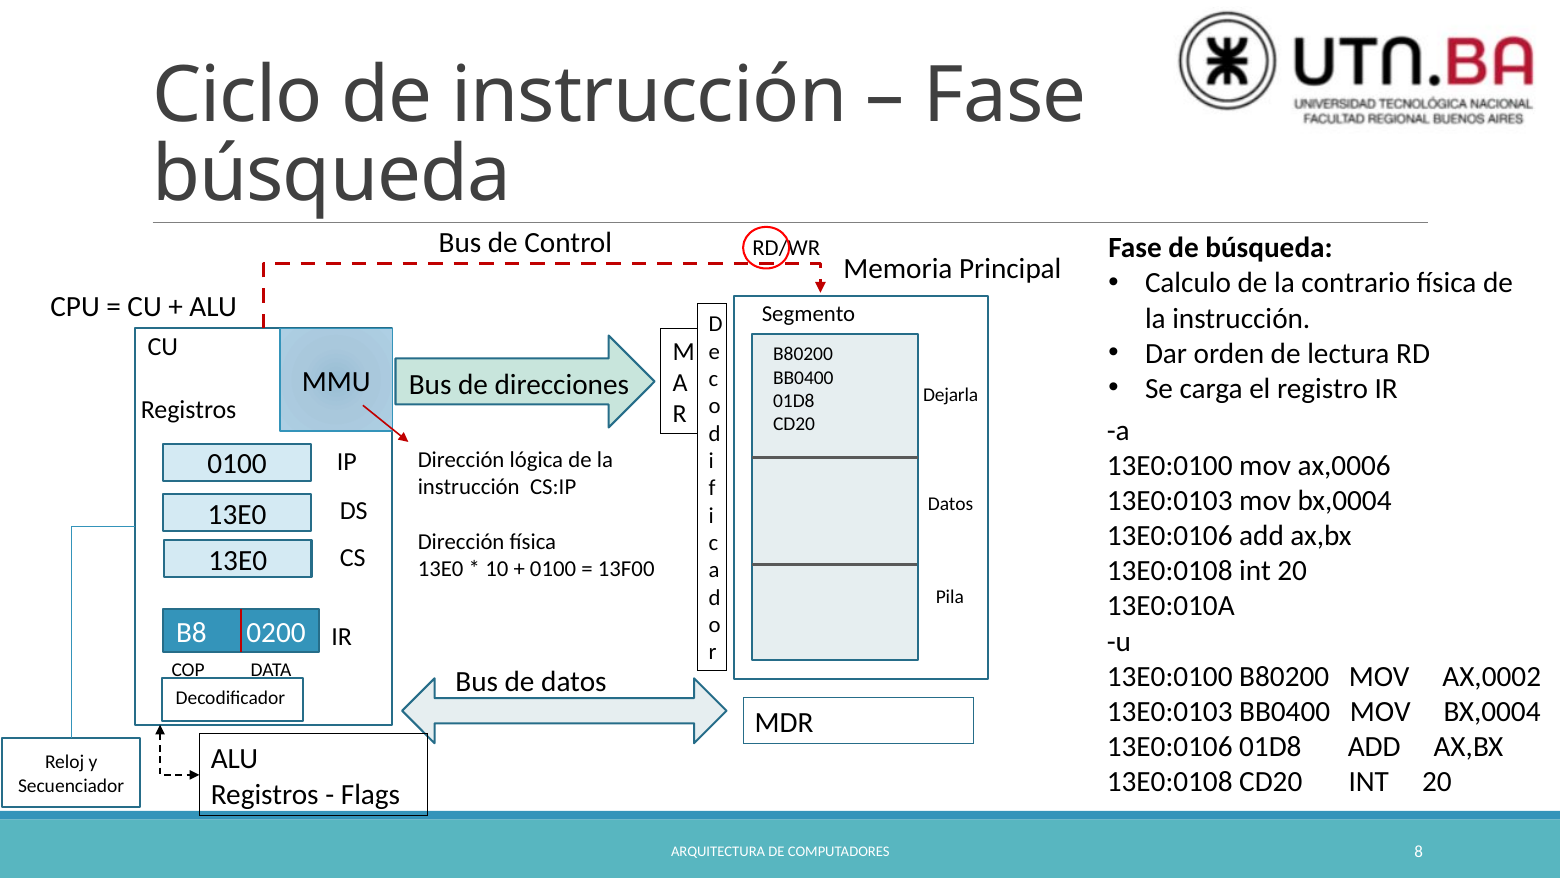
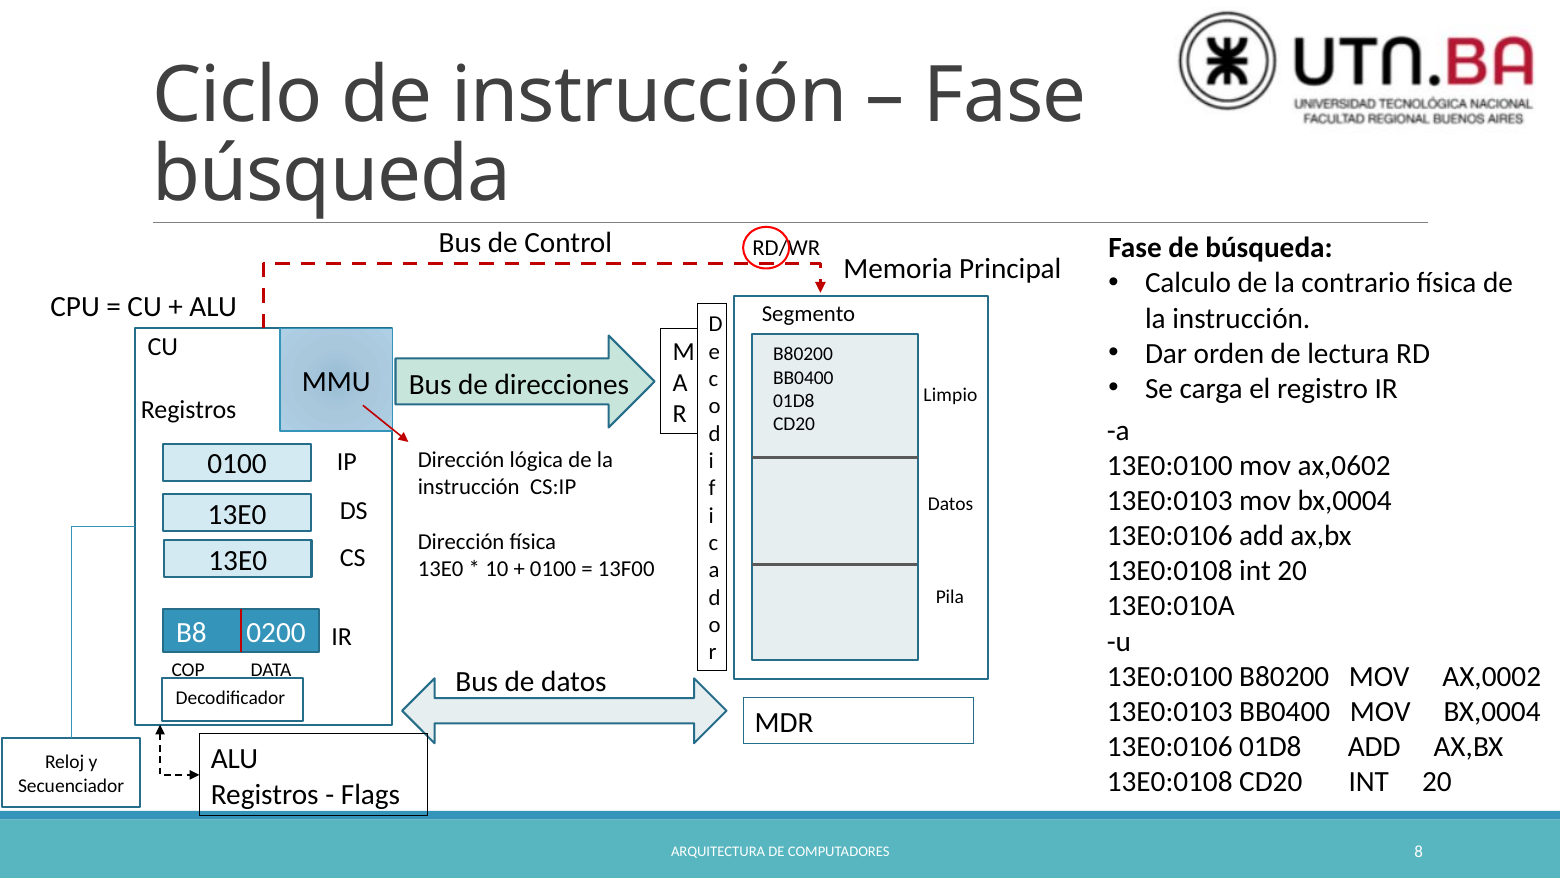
Dejarla: Dejarla -> Limpio
ax,0006: ax,0006 -> ax,0602
